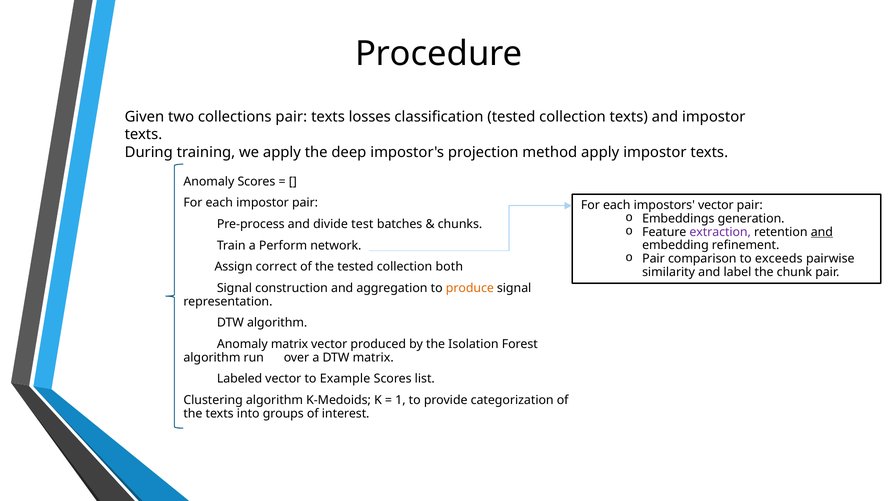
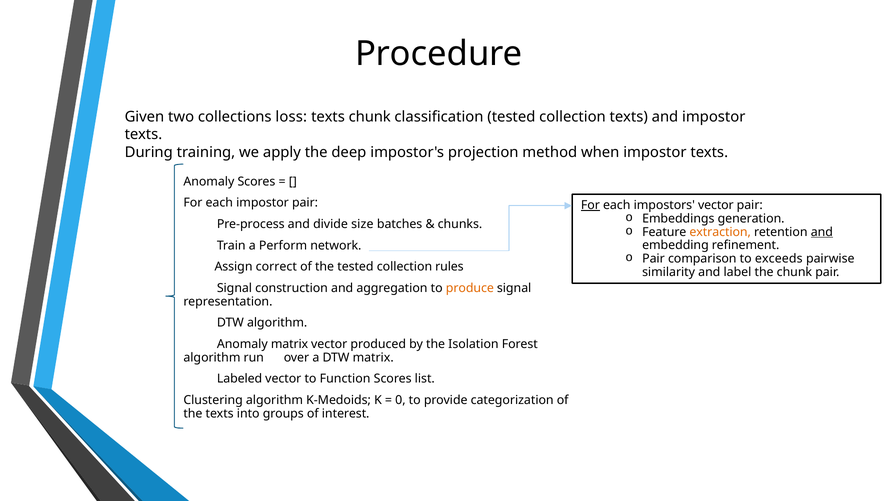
collections pair: pair -> loss
texts losses: losses -> chunk
method apply: apply -> when
For at (590, 205) underline: none -> present
test: test -> size
extraction colour: purple -> orange
both: both -> rules
Example: Example -> Function
1: 1 -> 0
